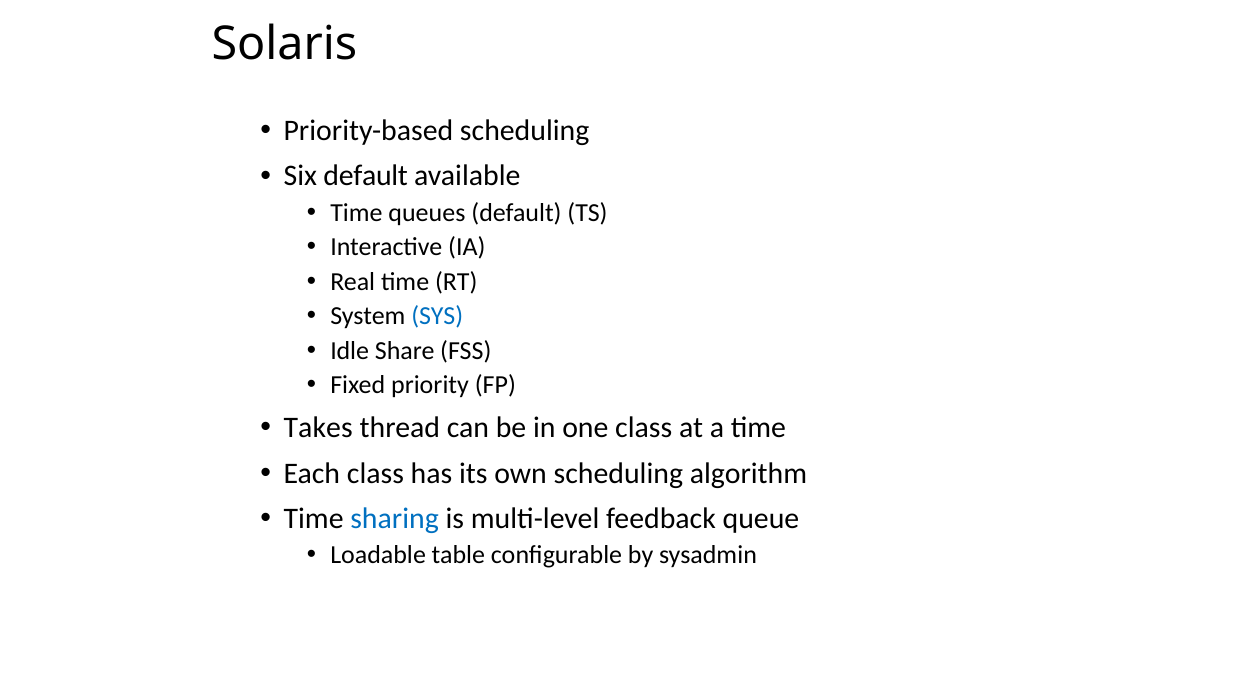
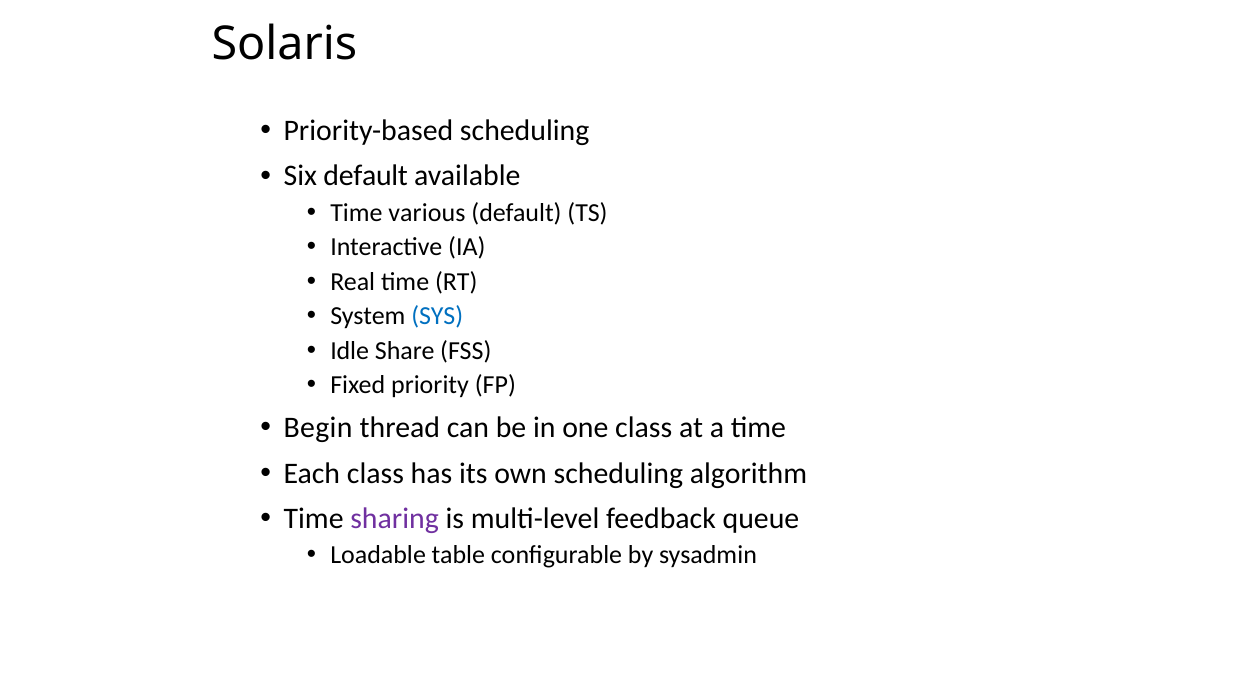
queues: queues -> various
Takes: Takes -> Begin
sharing colour: blue -> purple
